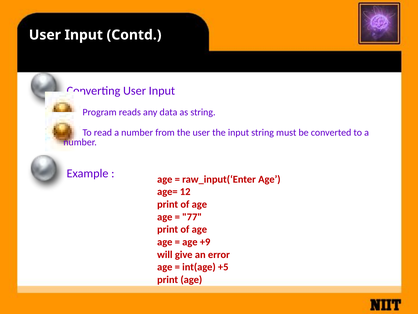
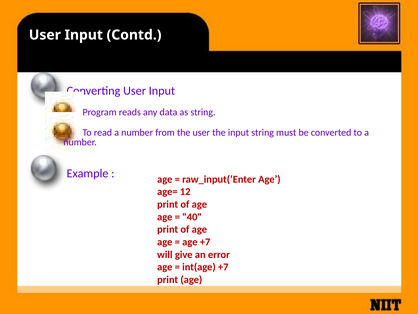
77: 77 -> 40
age +9: +9 -> +7
int(age +5: +5 -> +7
